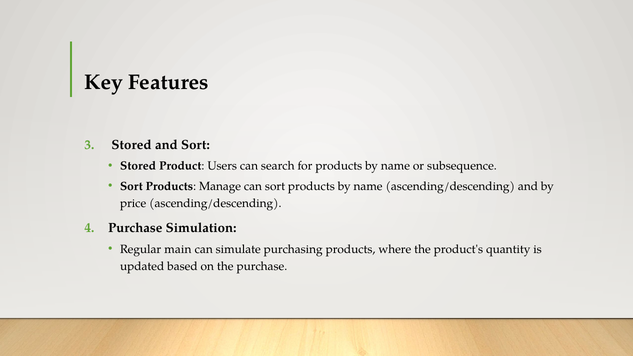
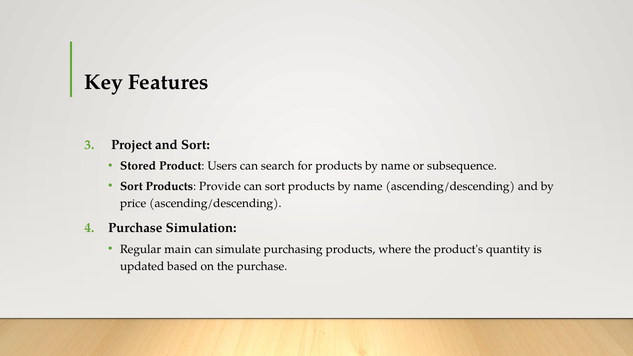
Stored at (132, 145): Stored -> Project
Manage: Manage -> Provide
